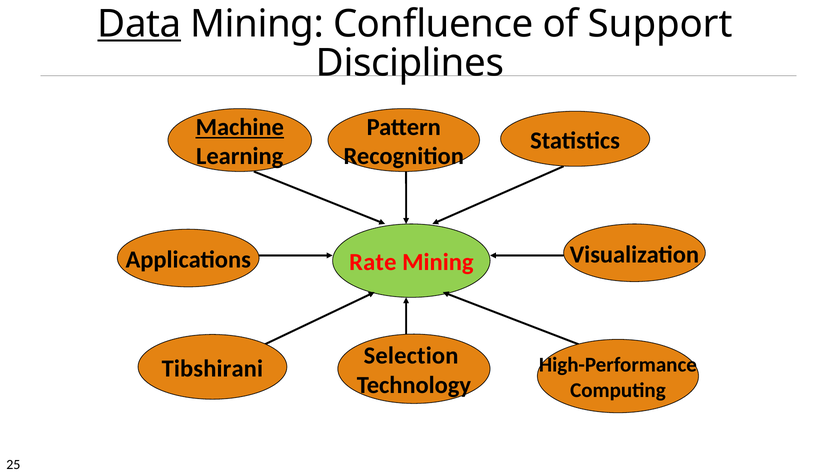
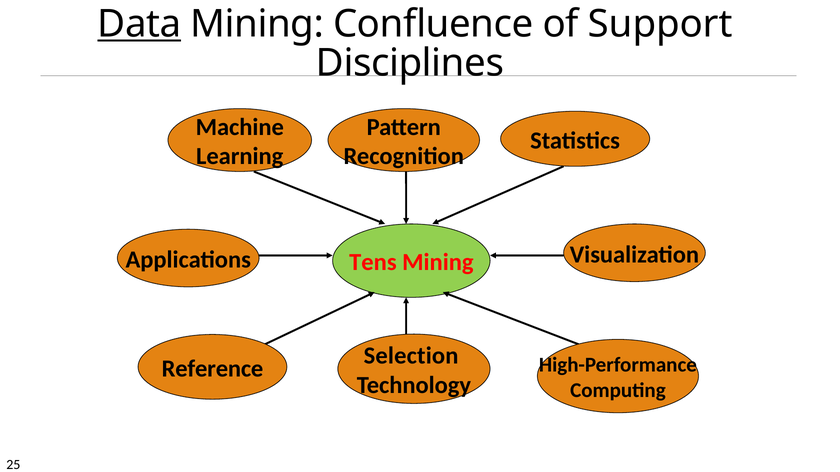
Machine underline: present -> none
Rate: Rate -> Tens
Tibshirani: Tibshirani -> Reference
